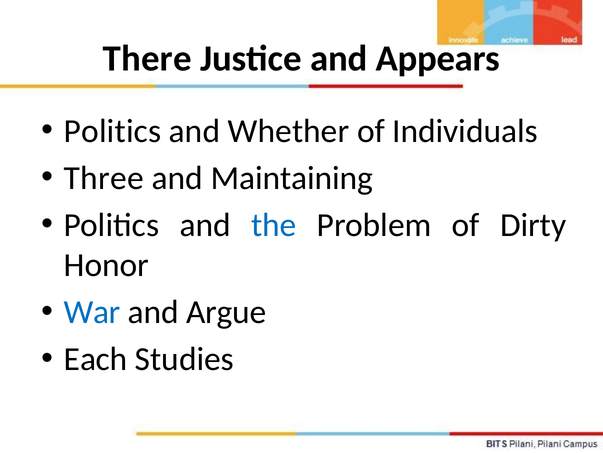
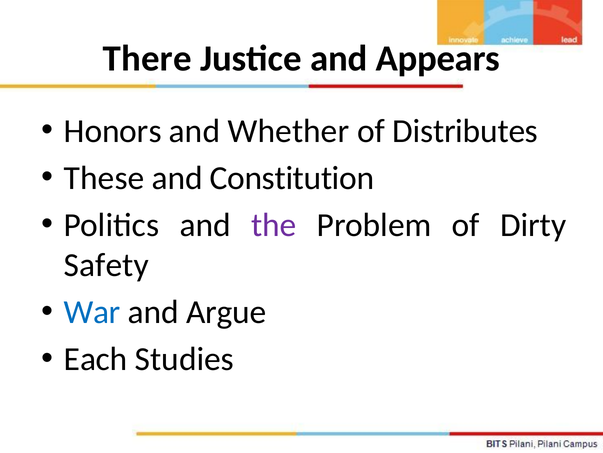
Politics at (113, 131): Politics -> Honors
Individuals: Individuals -> Distributes
Three: Three -> These
Maintaining: Maintaining -> Constitution
the colour: blue -> purple
Honor: Honor -> Safety
